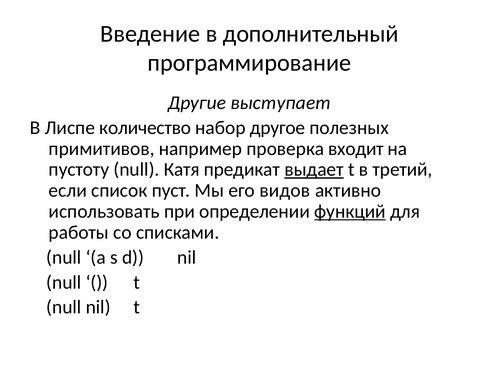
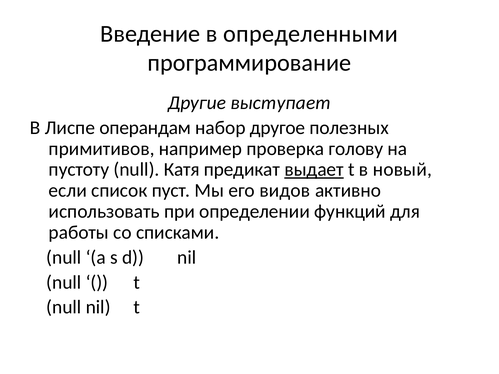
дополнительный: дополнительный -> определенными
количество: количество -> операндам
входит: входит -> голову
третий: третий -> новый
функций underline: present -> none
